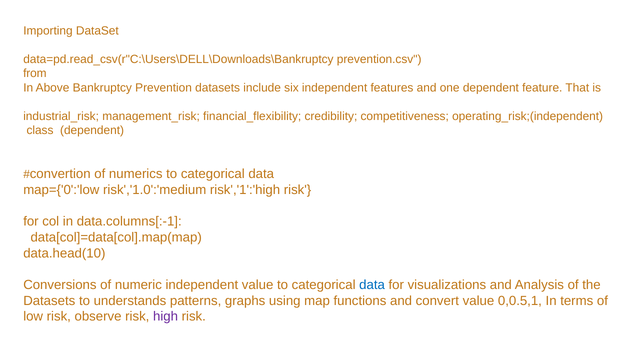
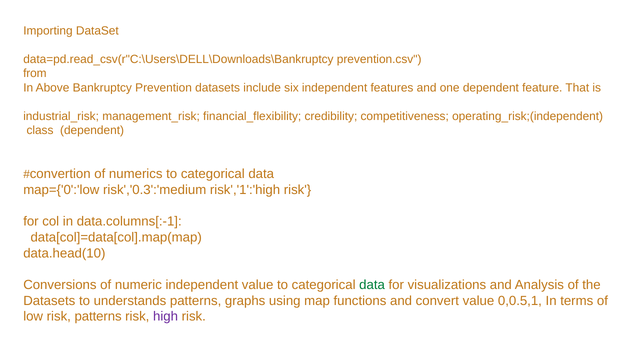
risk','1.0':'medium: risk','1.0':'medium -> risk','0.3':'medium
data at (372, 285) colour: blue -> green
risk observe: observe -> patterns
